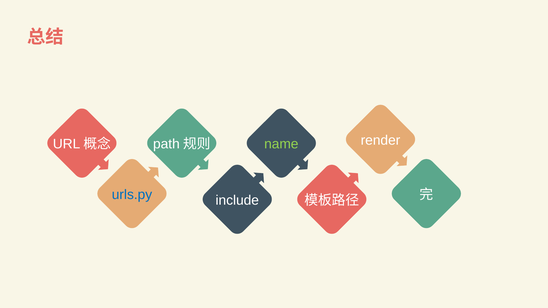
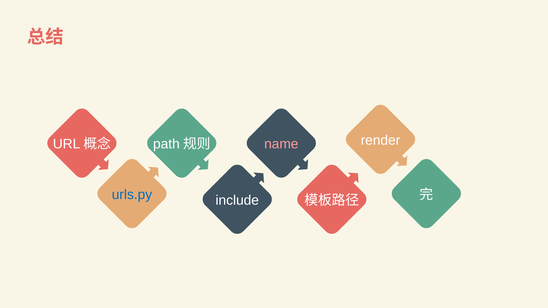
name colour: light green -> pink
